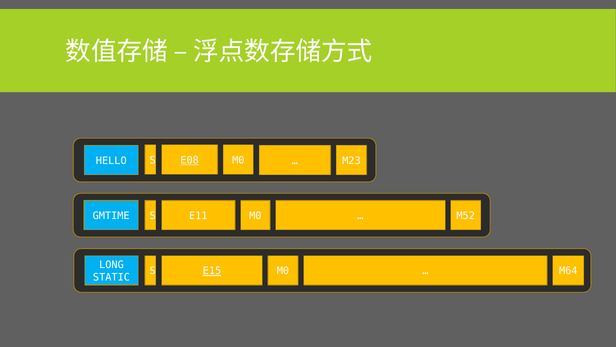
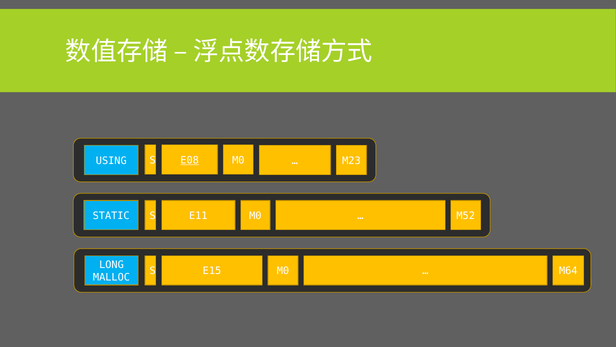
HELLO: HELLO -> USING
GMTIME: GMTIME -> STATIC
E15 underline: present -> none
STATIC: STATIC -> MALLOC
